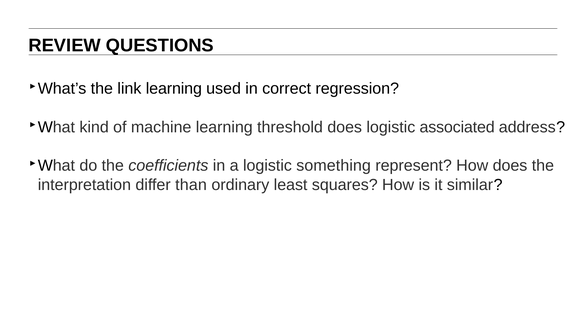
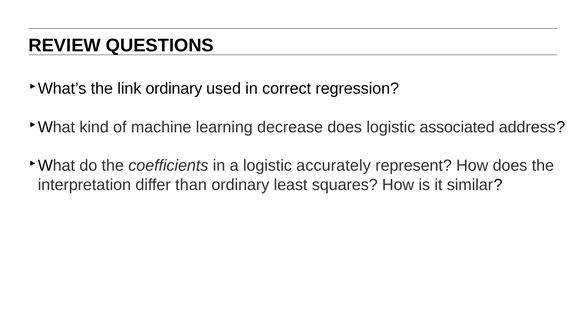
link learning: learning -> ordinary
threshold: threshold -> decrease
something: something -> accurately
